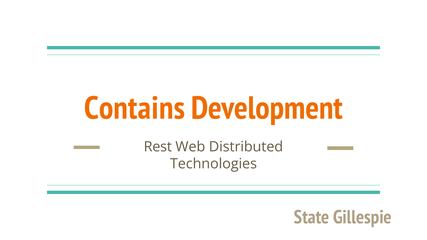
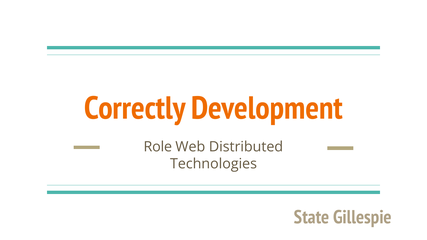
Contains: Contains -> Correctly
Rest: Rest -> Role
